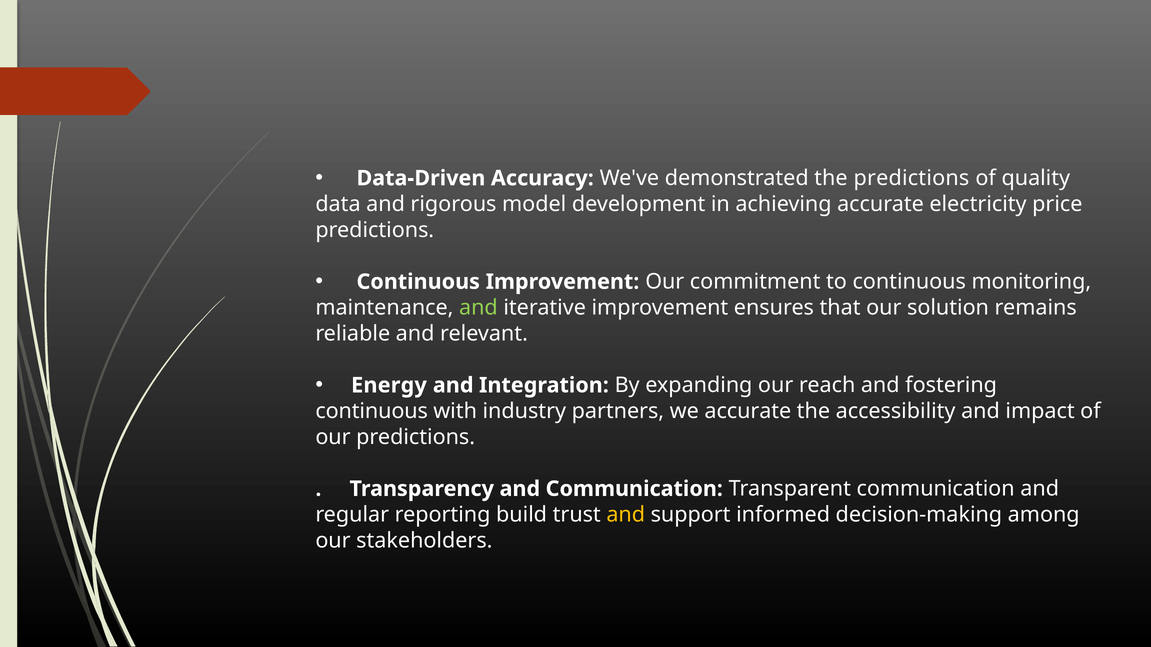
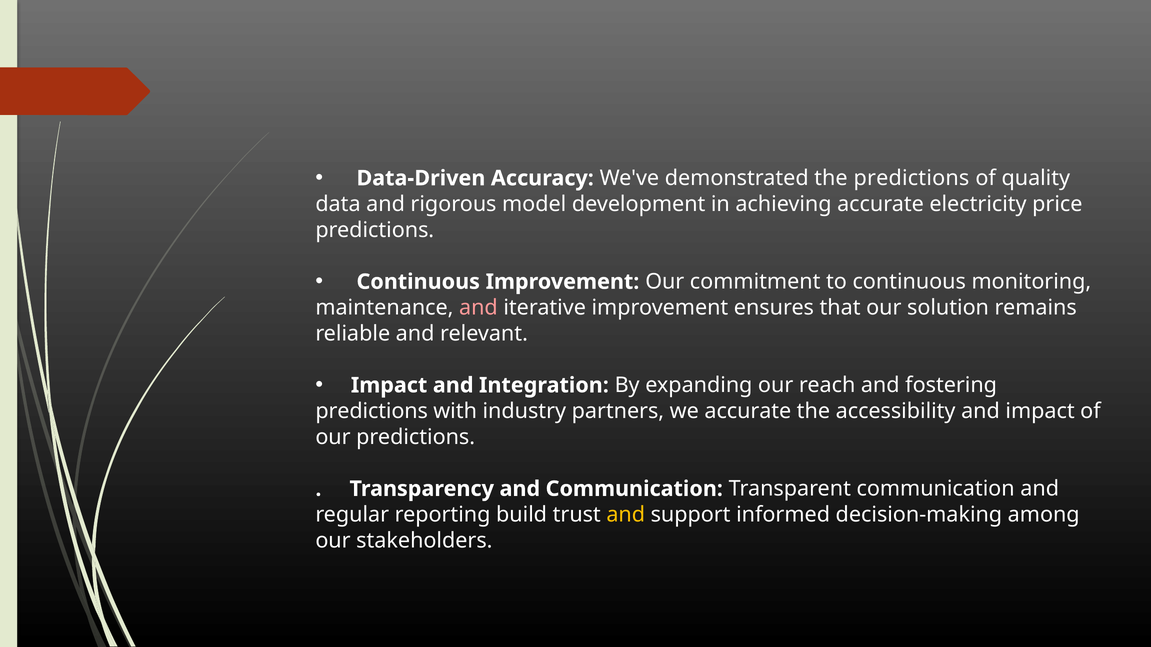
and at (478, 308) colour: light green -> pink
Energy at (389, 386): Energy -> Impact
continuous at (372, 411): continuous -> predictions
